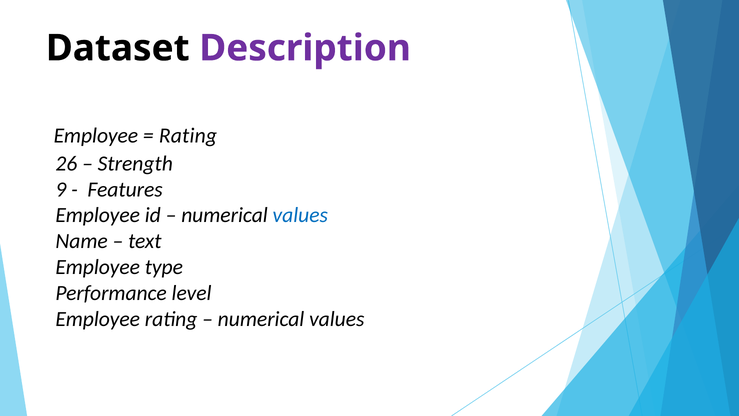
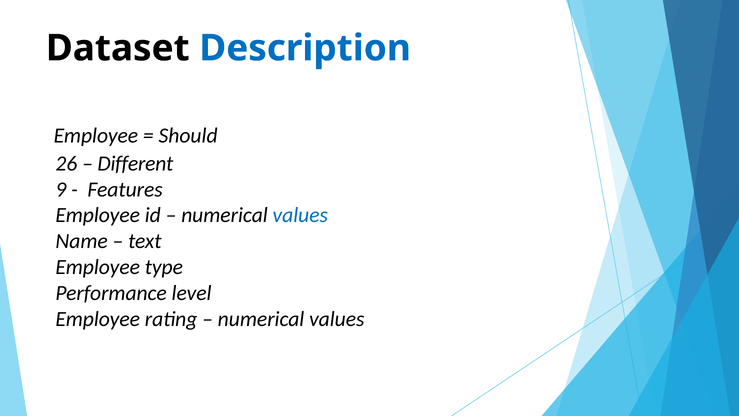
Description colour: purple -> blue
Rating at (188, 136): Rating -> Should
Strength: Strength -> Different
